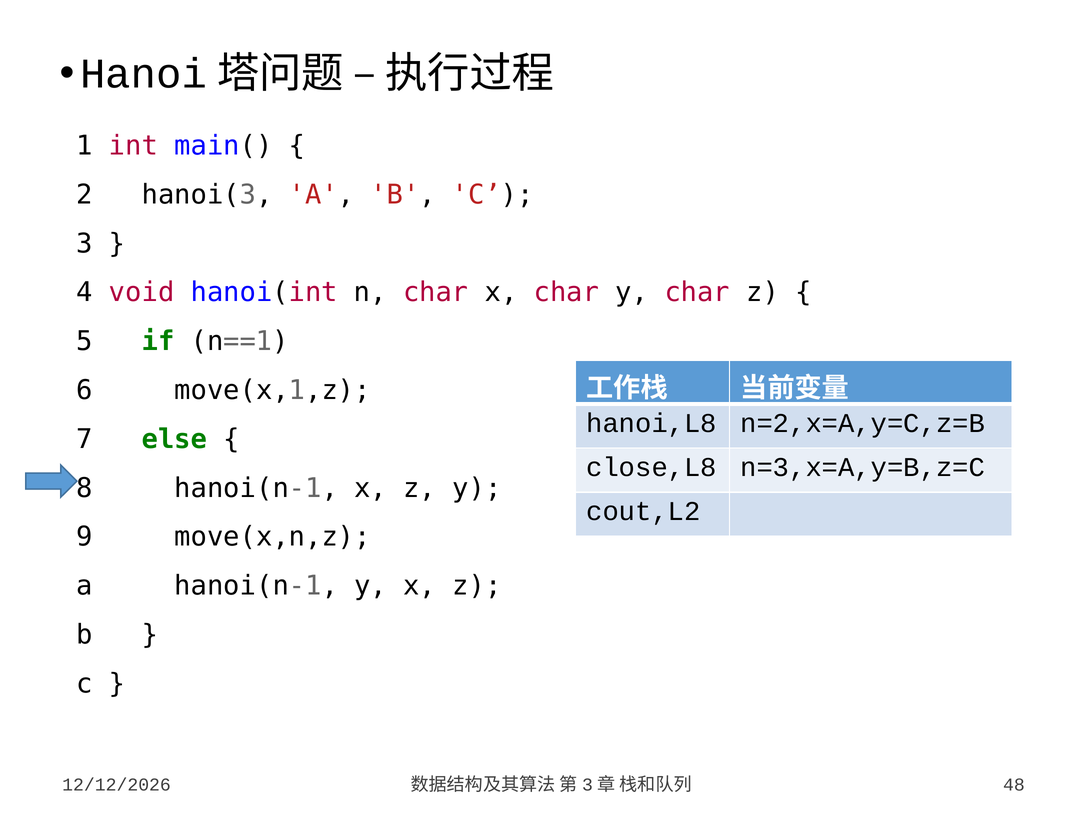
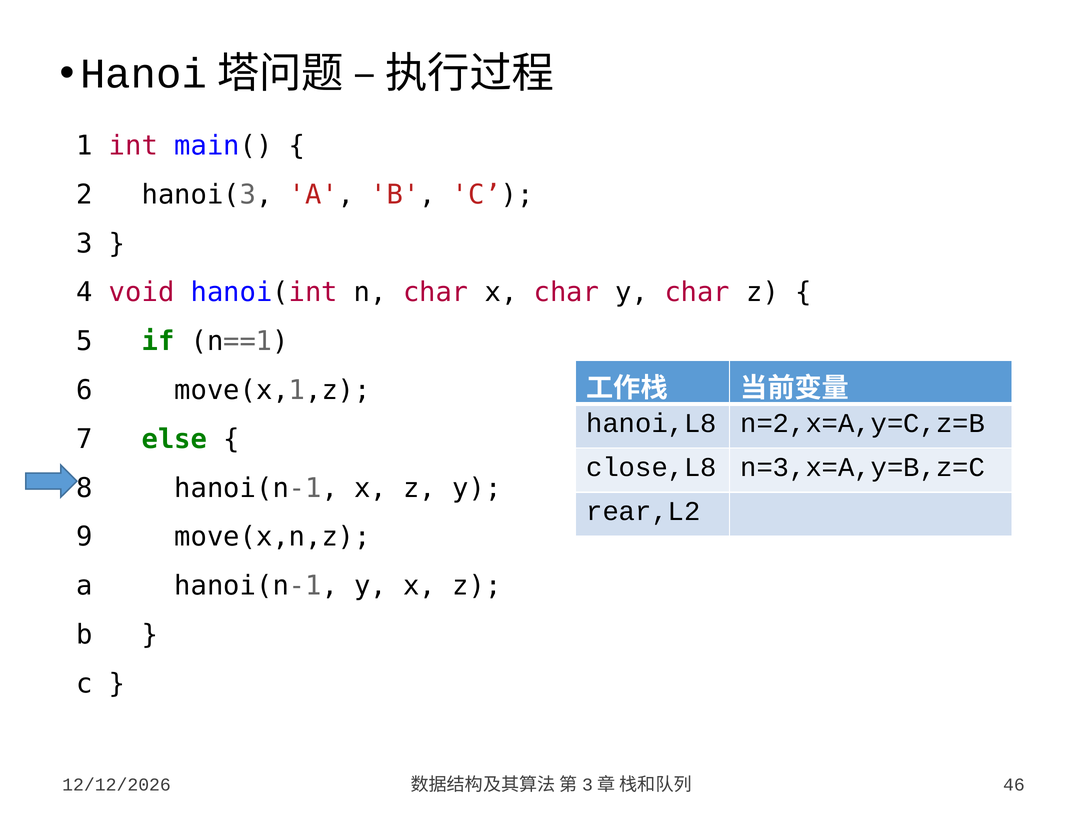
cout,L2: cout,L2 -> rear,L2
48: 48 -> 46
